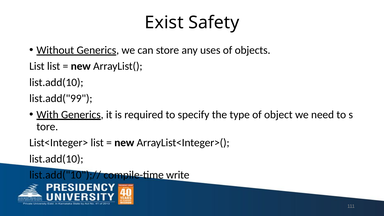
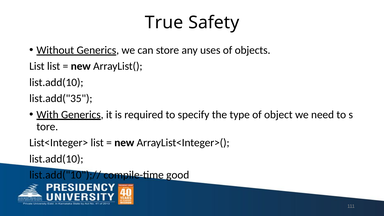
Exist: Exist -> True
list.add("99: list.add("99 -> list.add("35
write: write -> good
